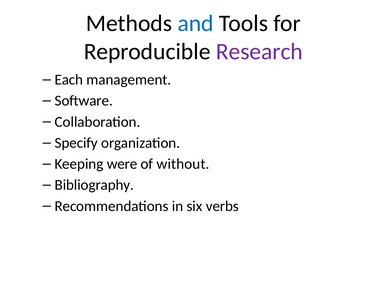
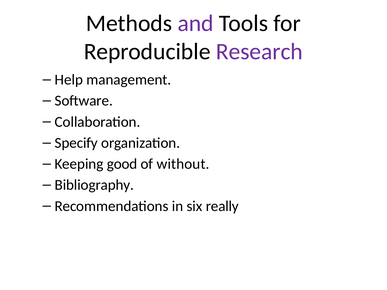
and colour: blue -> purple
Each: Each -> Help
were: were -> good
verbs: verbs -> really
